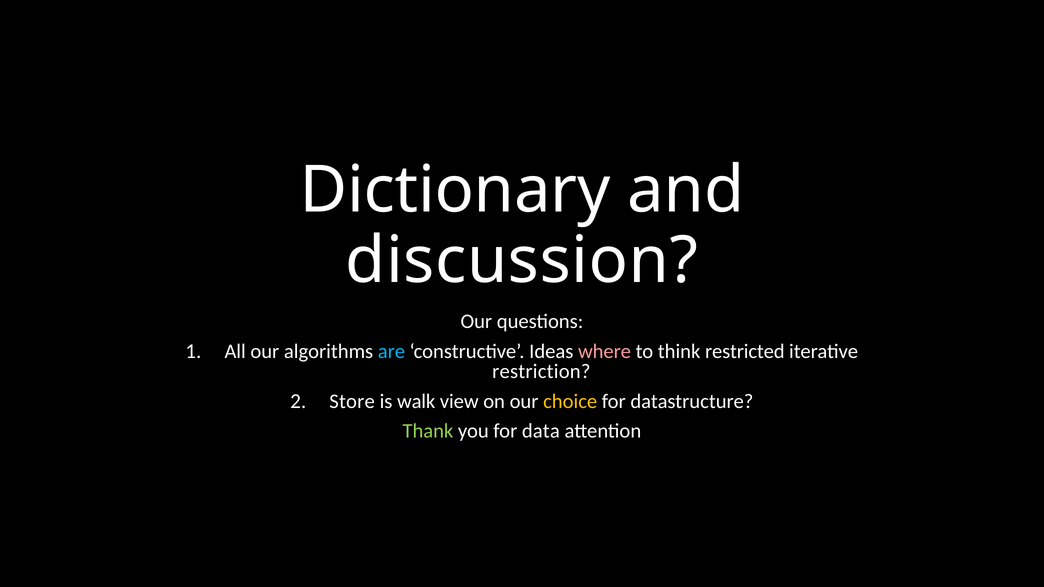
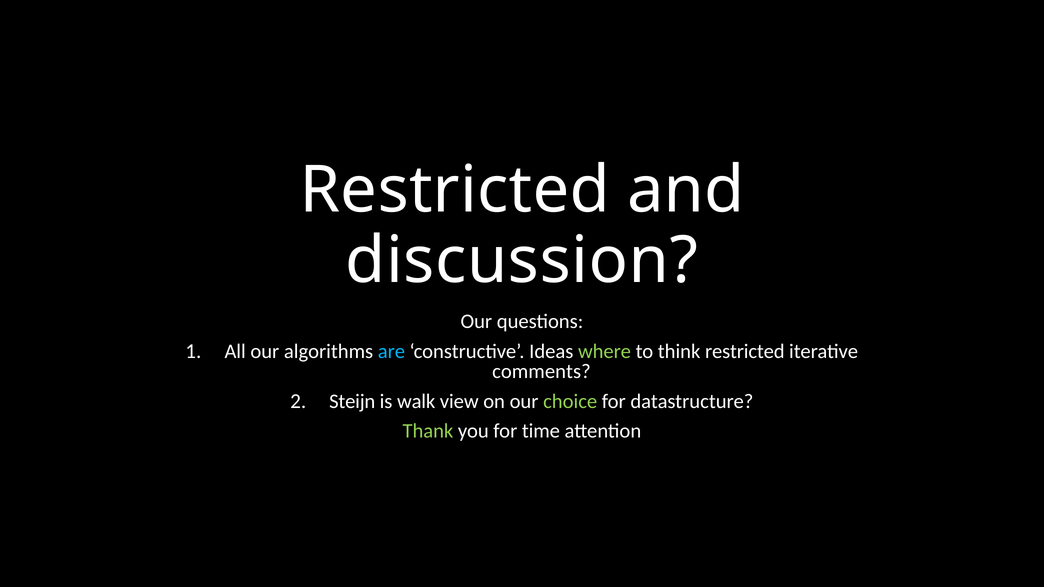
Dictionary at (455, 191): Dictionary -> Restricted
where colour: pink -> light green
restriction: restriction -> comments
Store: Store -> Steijn
choice colour: yellow -> light green
data: data -> time
